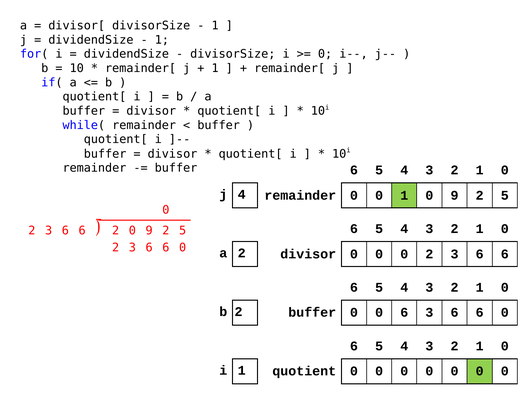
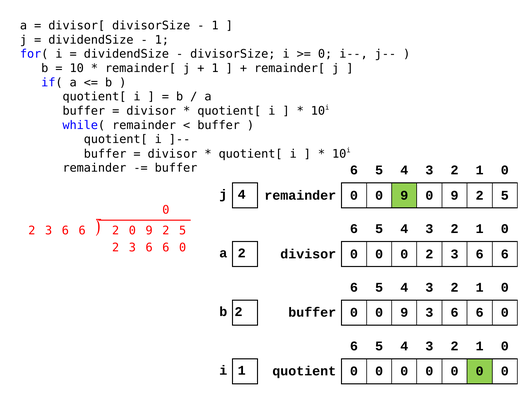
remainder 0 0 1: 1 -> 9
buffer 0 0 6: 6 -> 9
